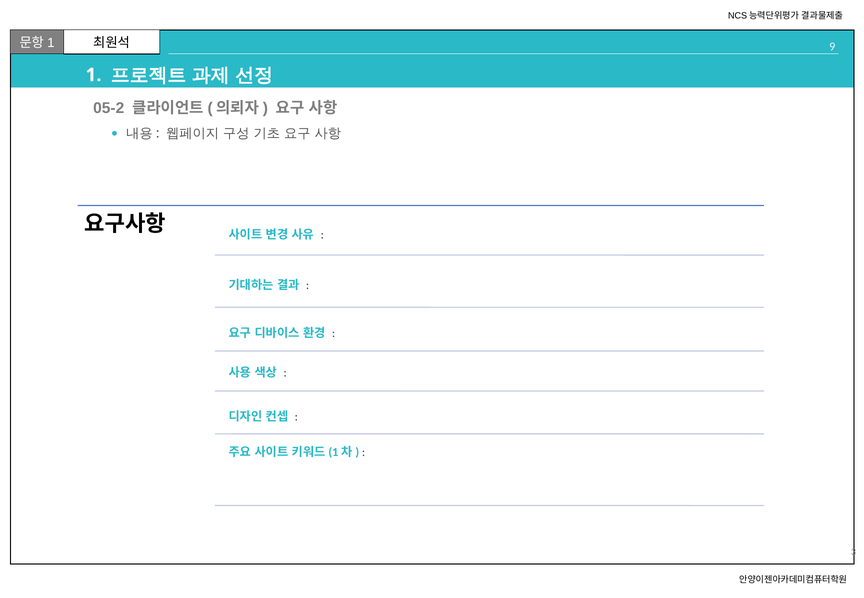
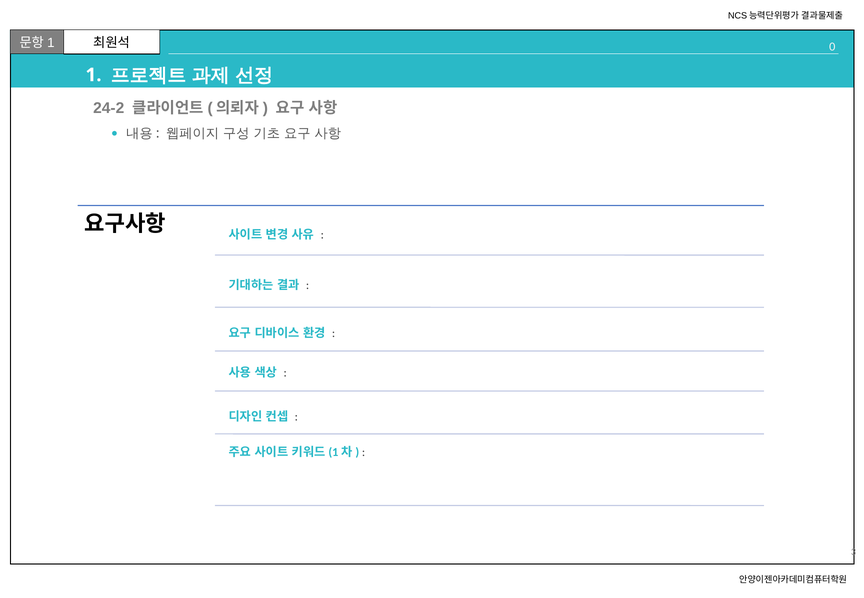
9: 9 -> 0
05-2: 05-2 -> 24-2
